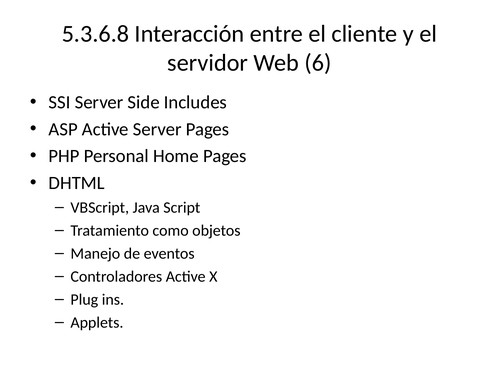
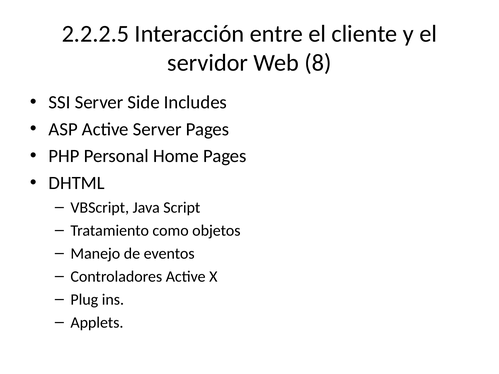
5.3.6.8: 5.3.6.8 -> 2.2.2.5
6: 6 -> 8
